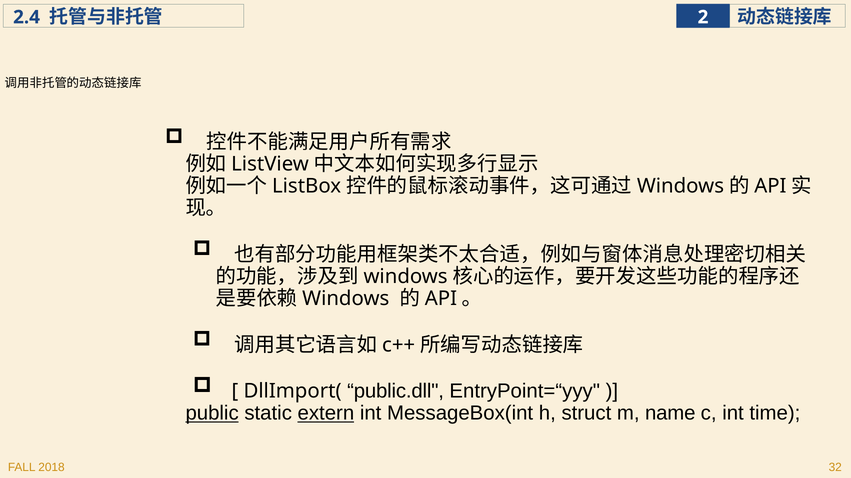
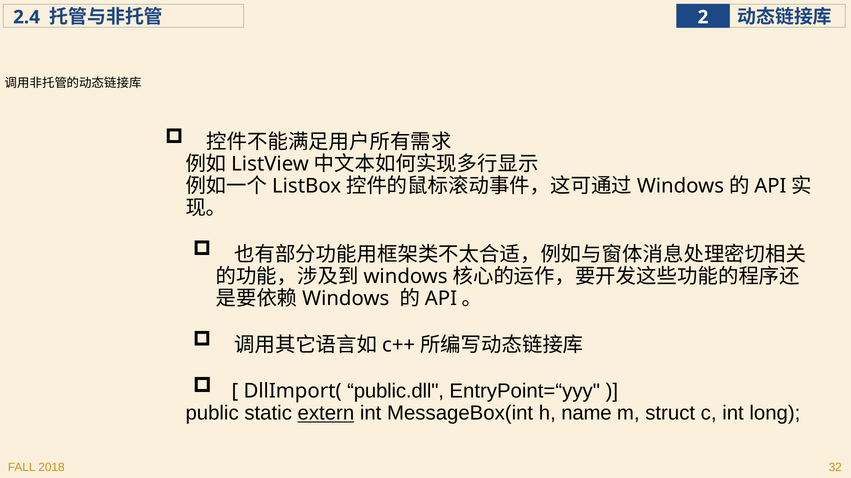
public underline: present -> none
struct: struct -> name
name: name -> struct
time: time -> long
